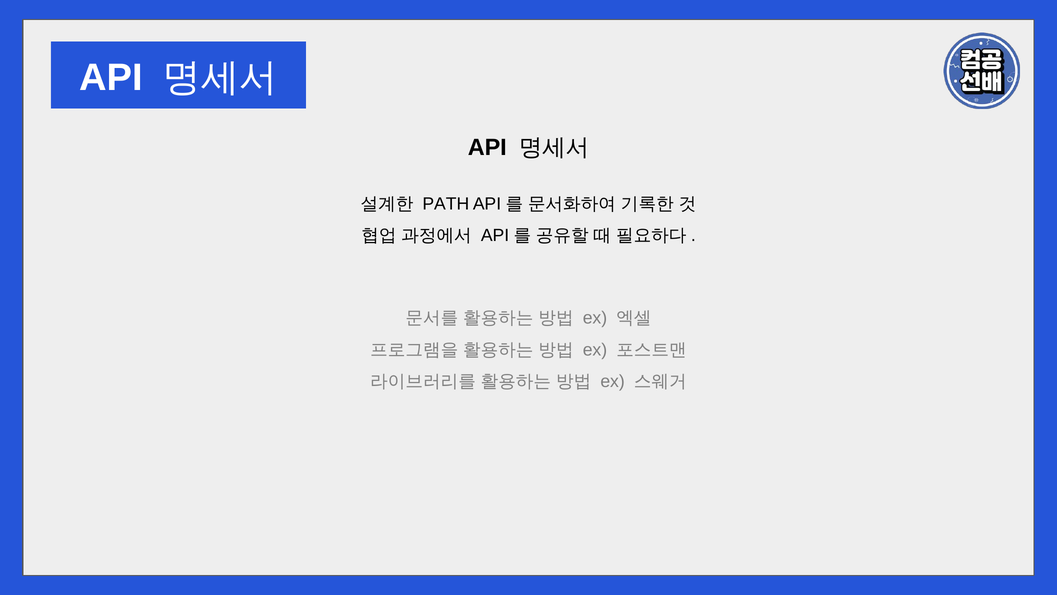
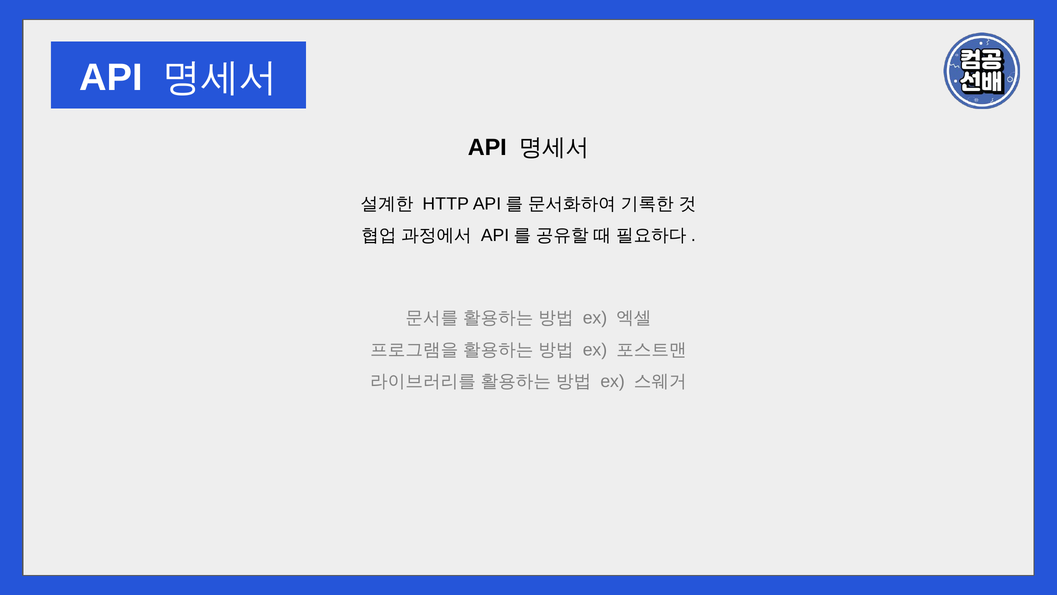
PATH: PATH -> HTTP
